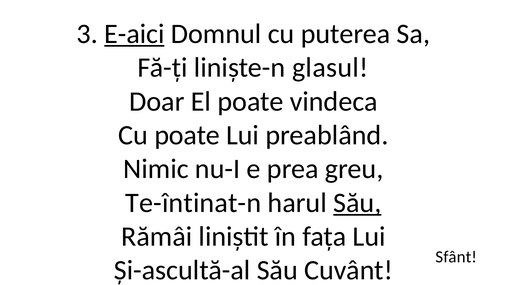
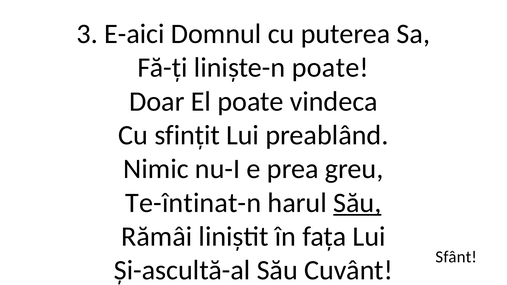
E-aici underline: present -> none
liniște-n glasul: glasul -> poate
Cu poate: poate -> sfințit
